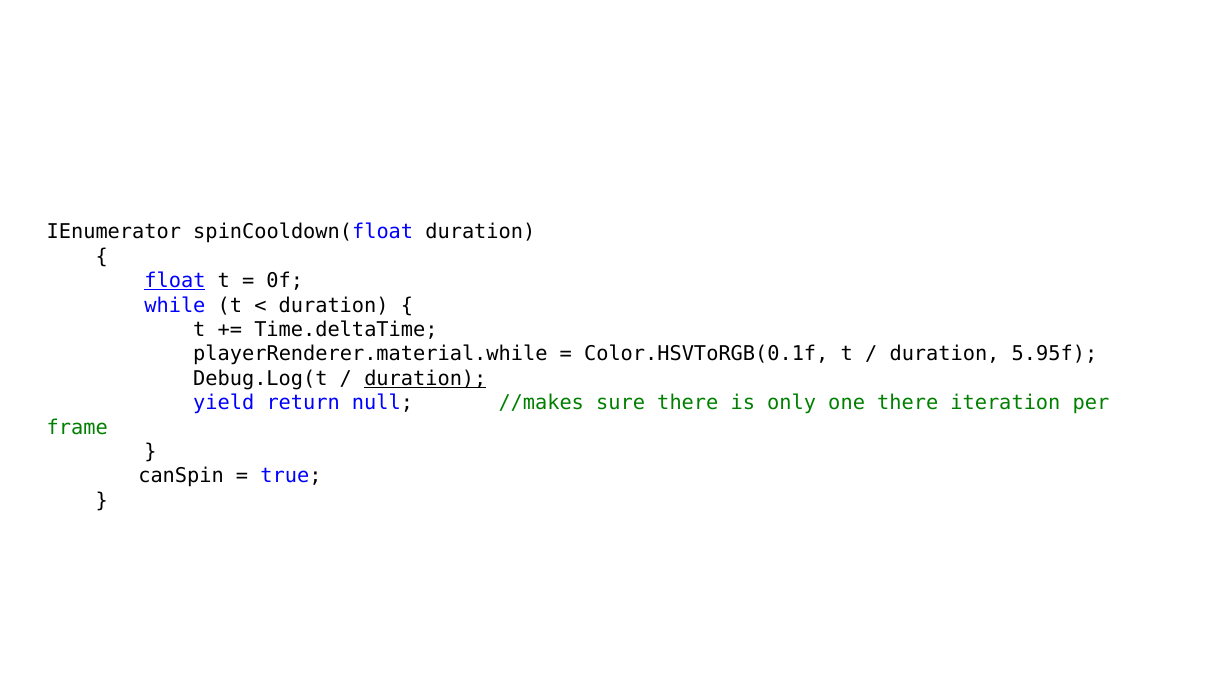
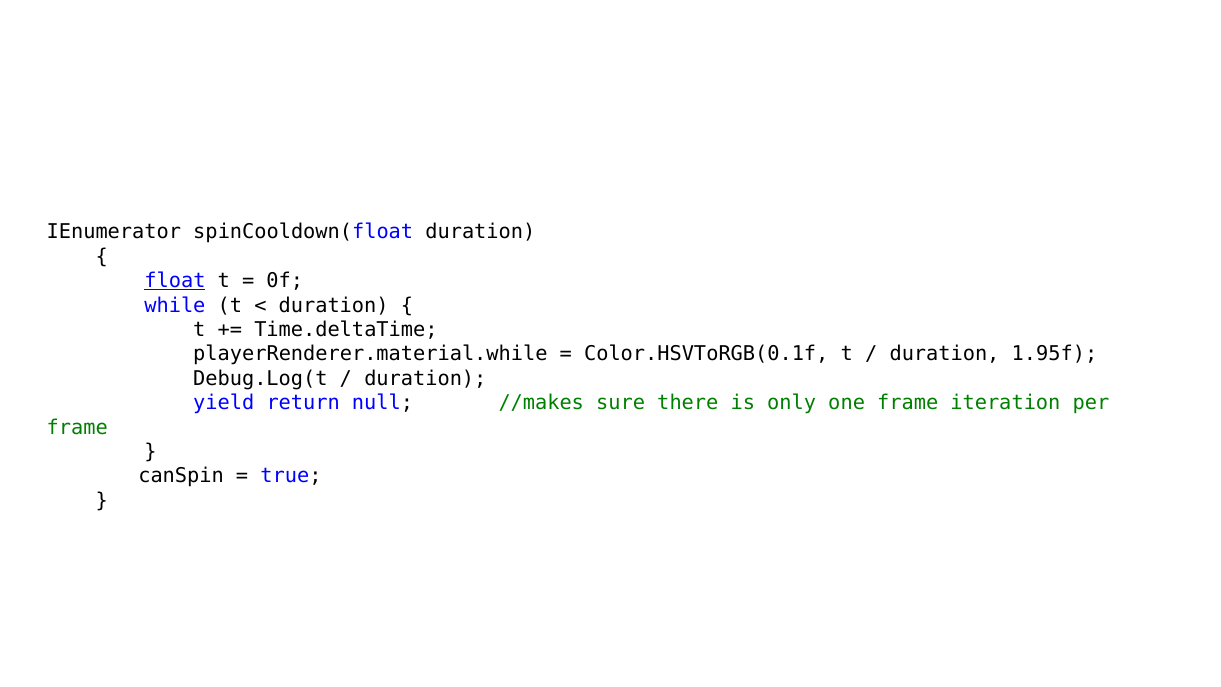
5.95f: 5.95f -> 1.95f
duration at (425, 379) underline: present -> none
one there: there -> frame
